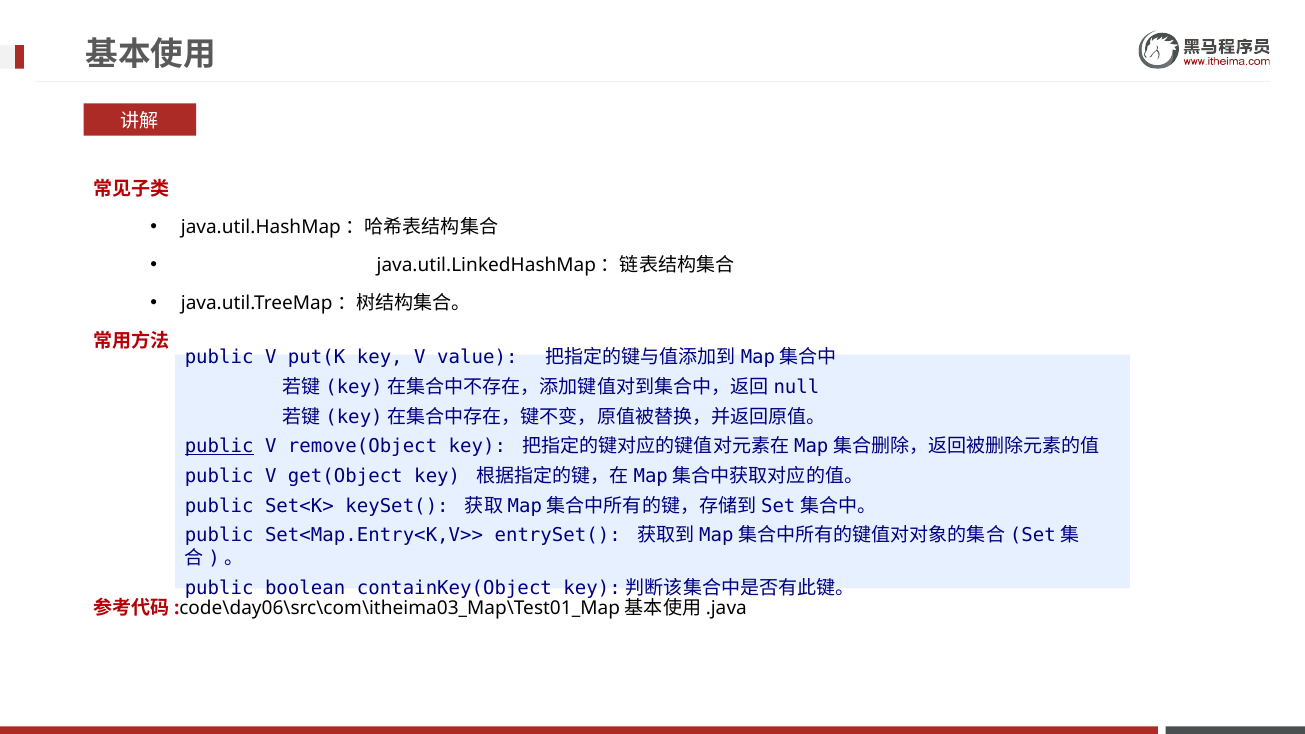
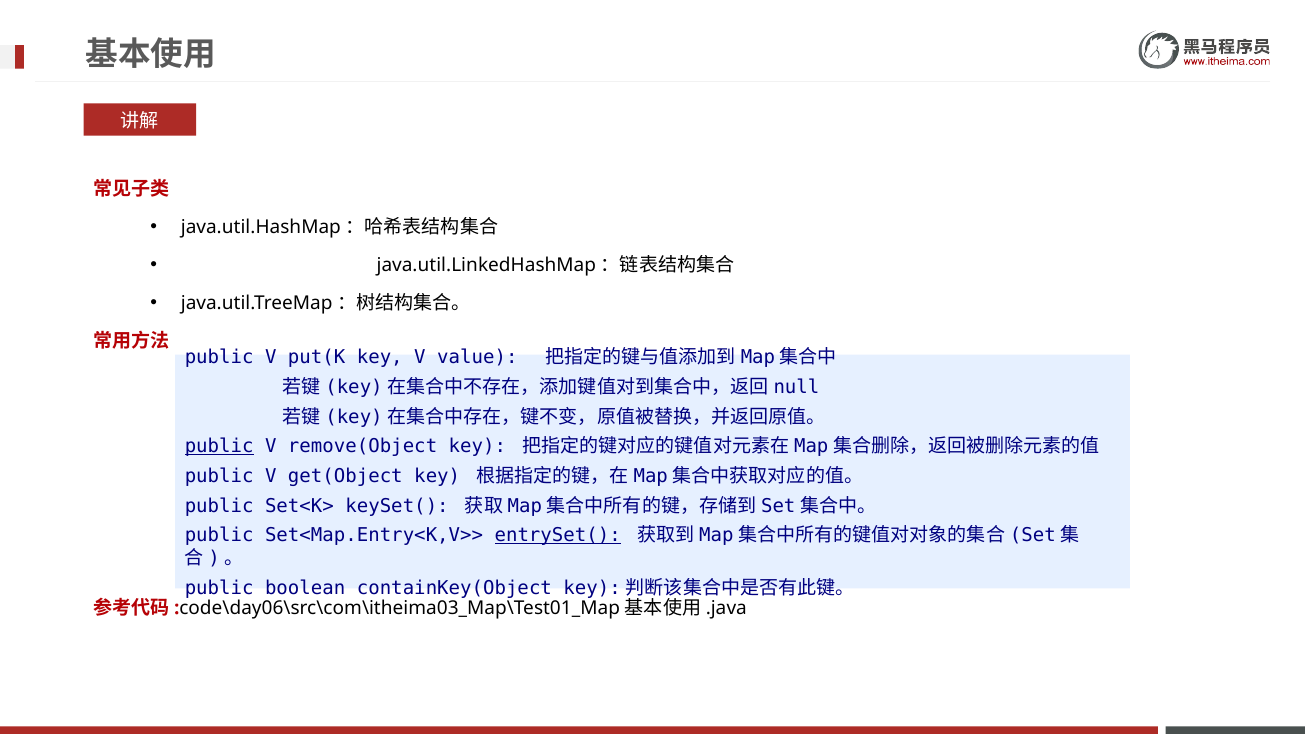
entrySet( underline: none -> present
